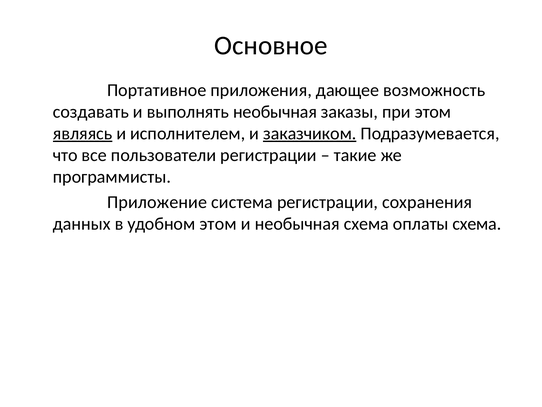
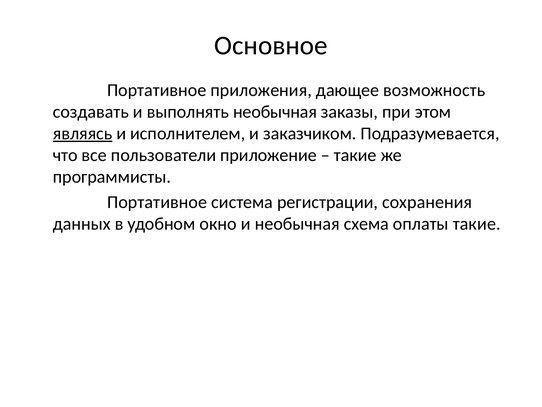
заказчиком underline: present -> none
пользователи регистрации: регистрации -> приложение
Приложение at (157, 202): Приложение -> Портативное
удобном этом: этом -> окно
оплаты схема: схема -> такие
